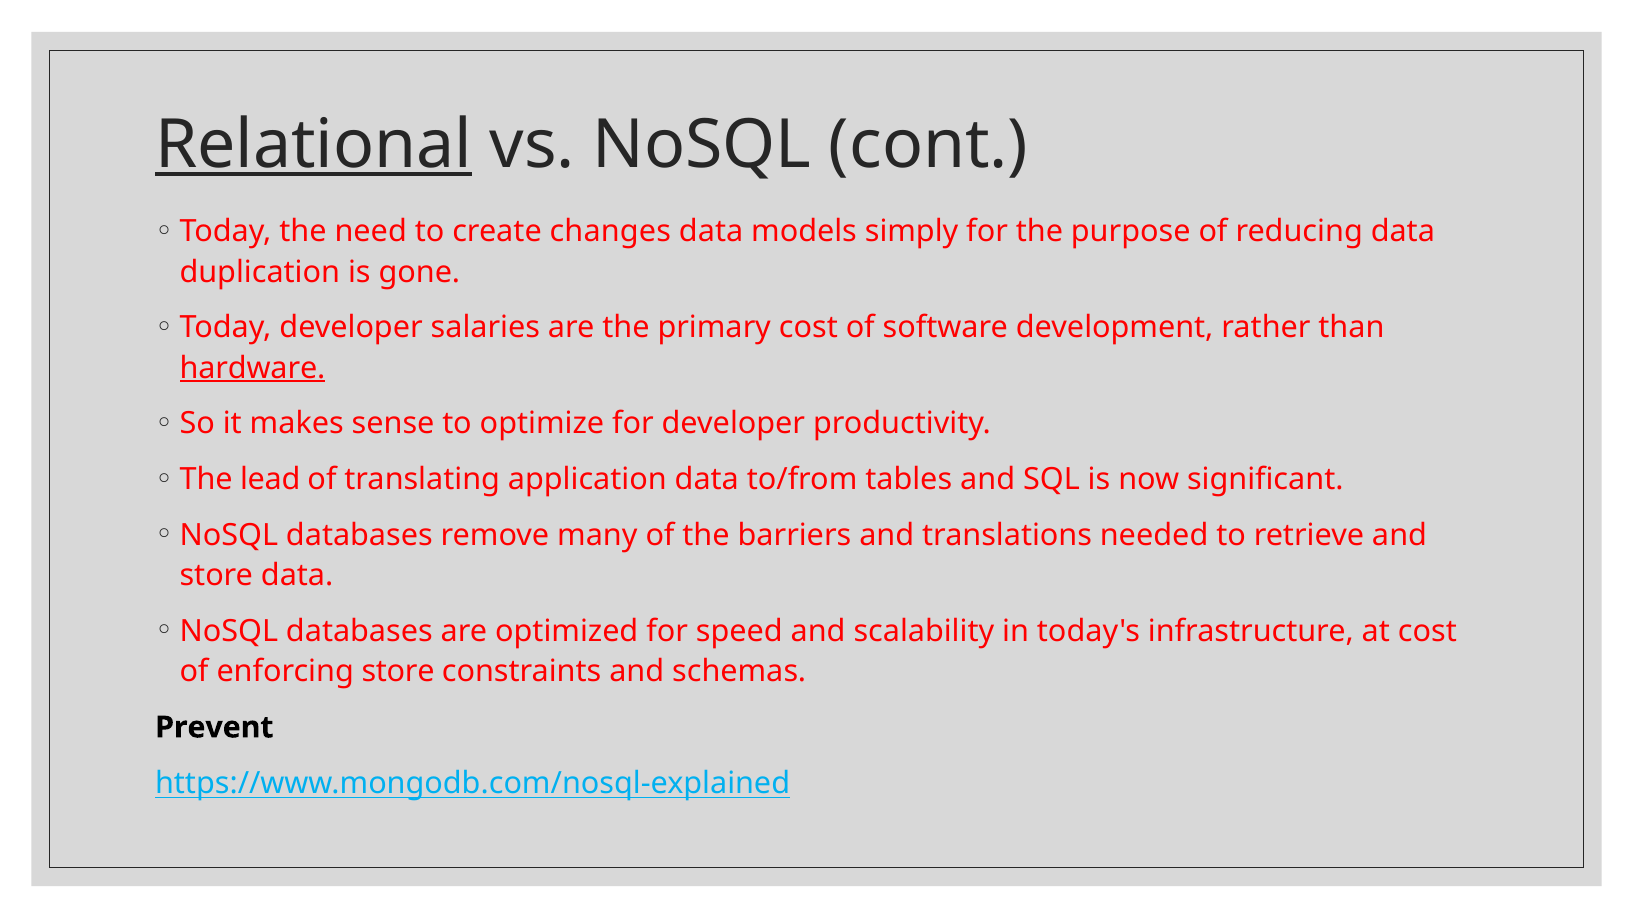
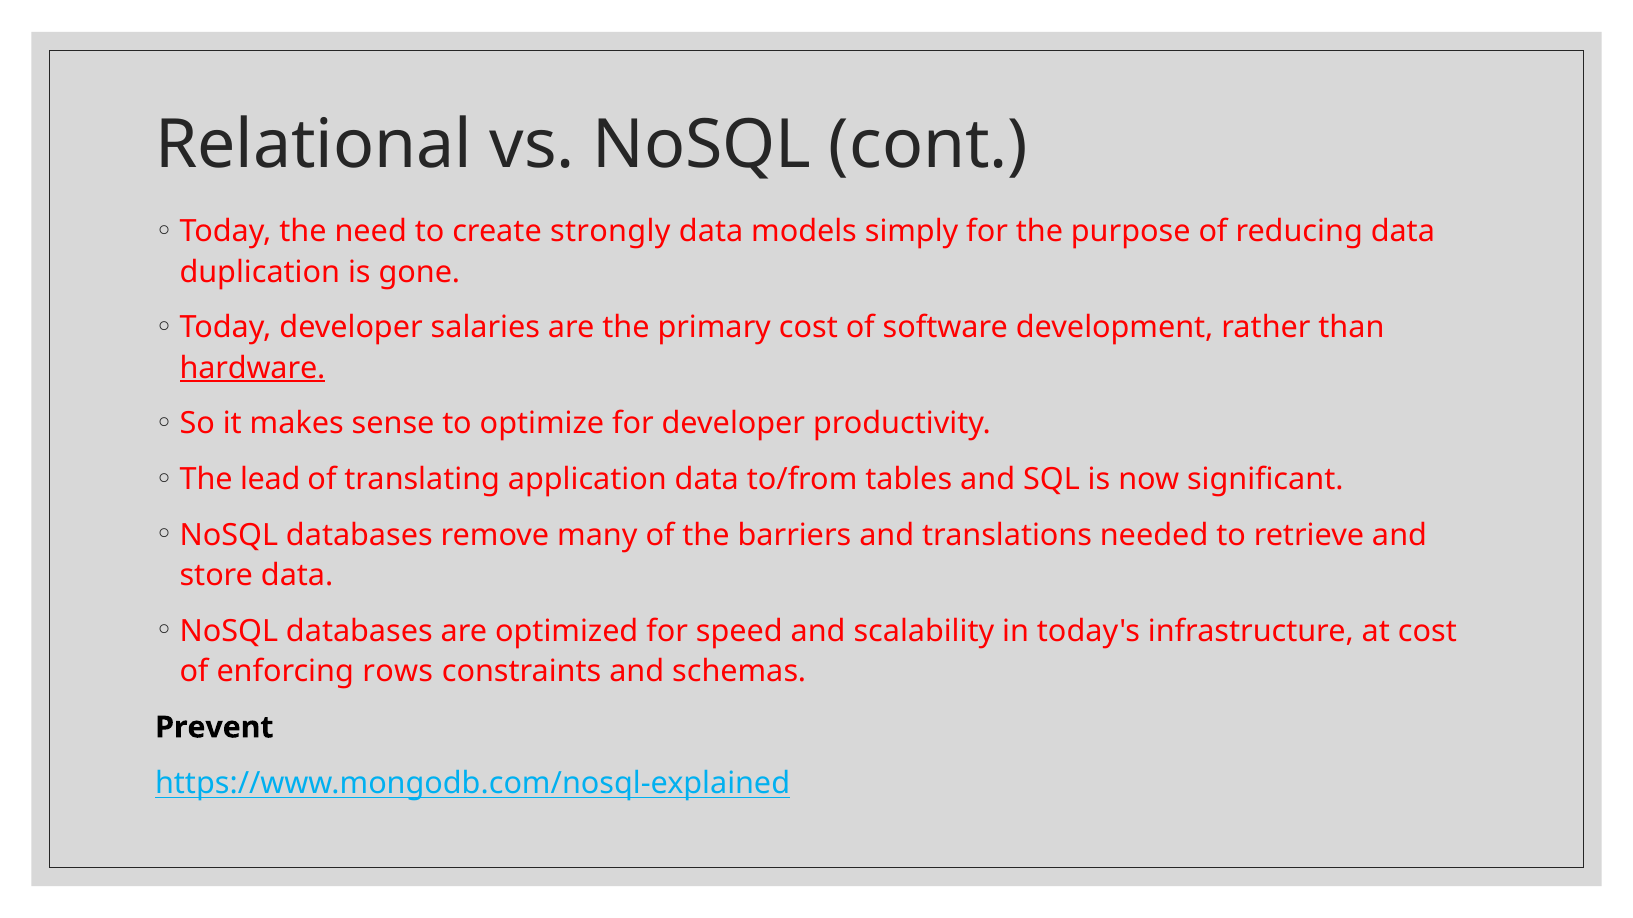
Relational underline: present -> none
changes: changes -> strongly
enforcing store: store -> rows
